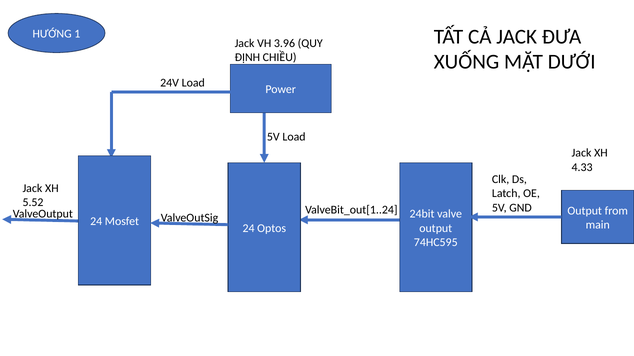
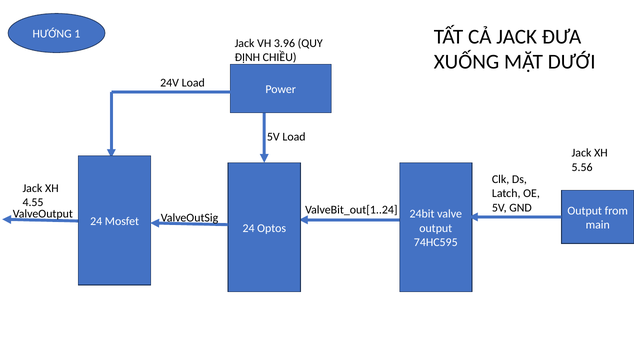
4.33: 4.33 -> 5.56
5.52: 5.52 -> 4.55
